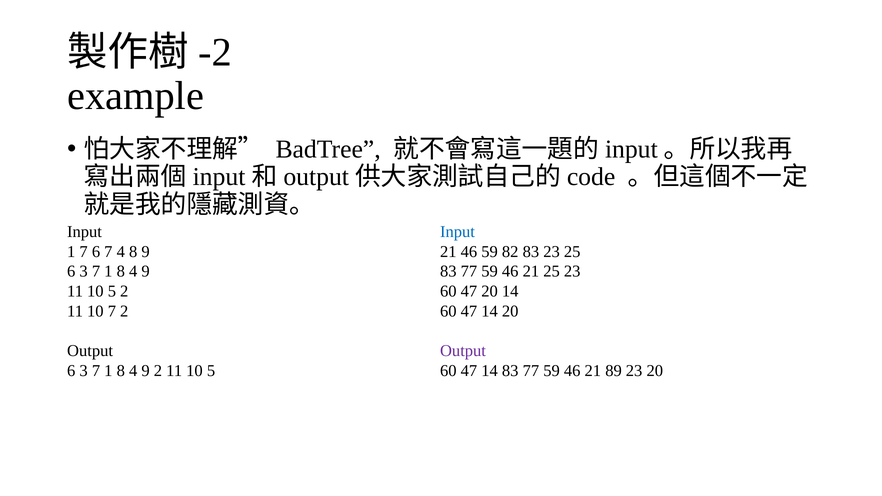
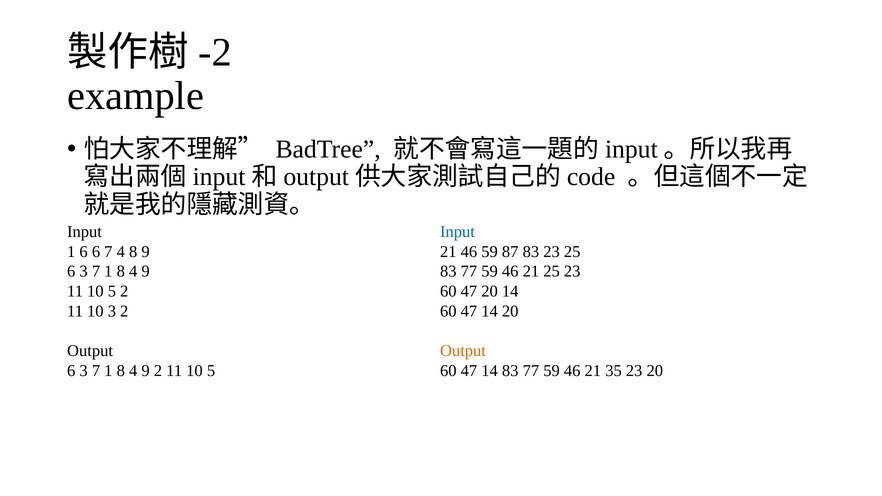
1 7: 7 -> 6
82: 82 -> 87
10 7: 7 -> 3
Output at (463, 351) colour: purple -> orange
89: 89 -> 35
